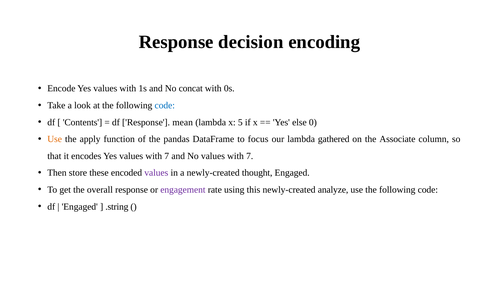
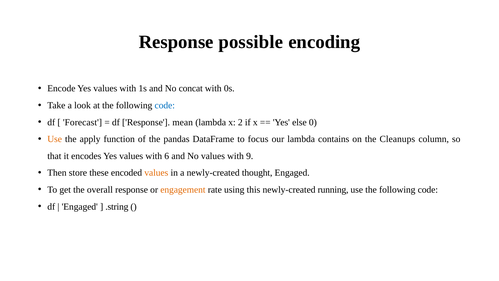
decision: decision -> possible
Contents: Contents -> Forecast
5: 5 -> 2
gathered: gathered -> contains
Associate: Associate -> Cleanups
Yes values with 7: 7 -> 6
No values with 7: 7 -> 9
values at (156, 173) colour: purple -> orange
engagement colour: purple -> orange
analyze: analyze -> running
